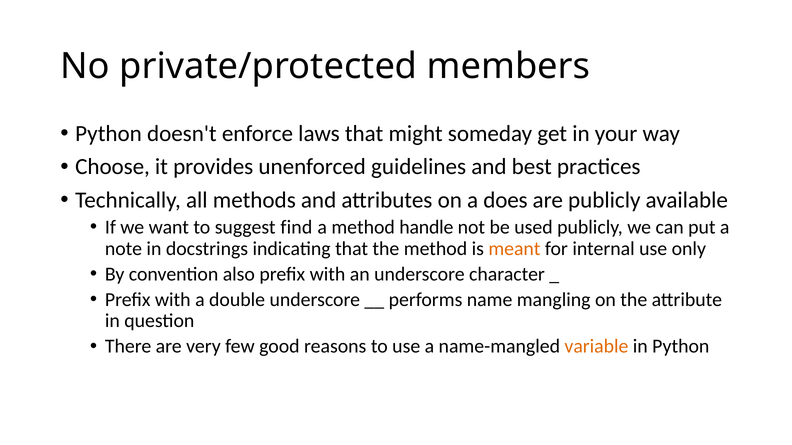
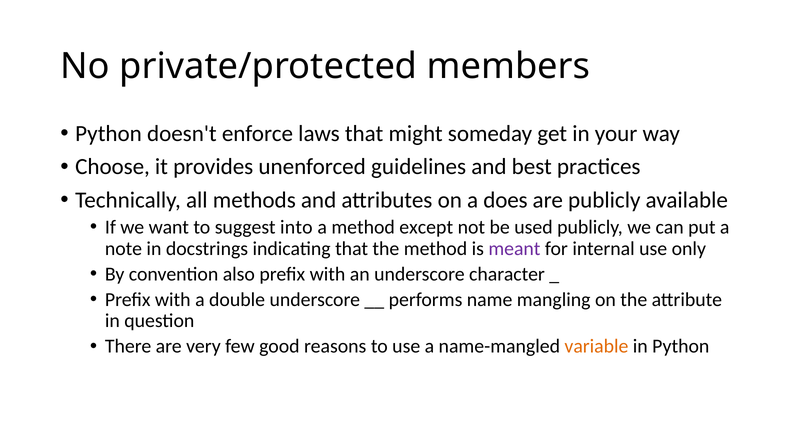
find: find -> into
handle: handle -> except
meant colour: orange -> purple
